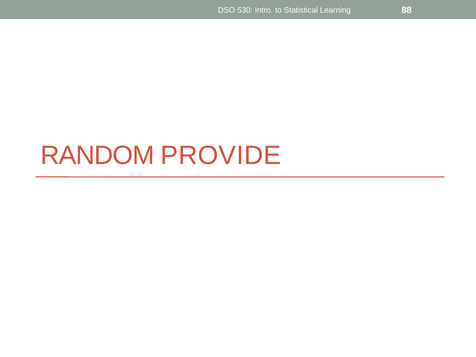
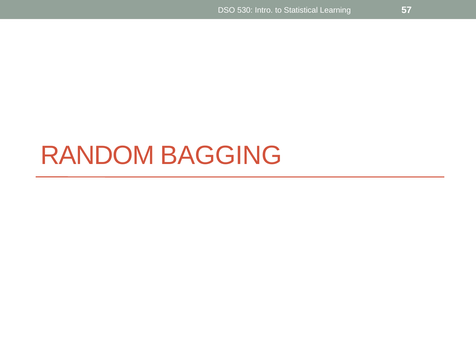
88: 88 -> 57
PROVIDE: PROVIDE -> BAGGING
